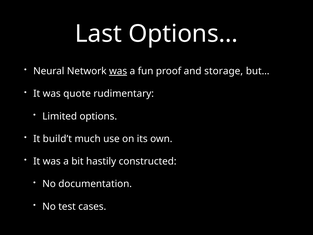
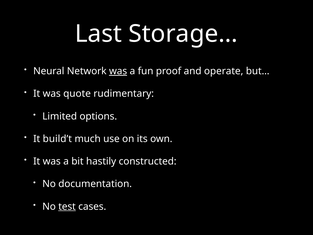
Options…: Options… -> Storage…
storage: storage -> operate
test underline: none -> present
